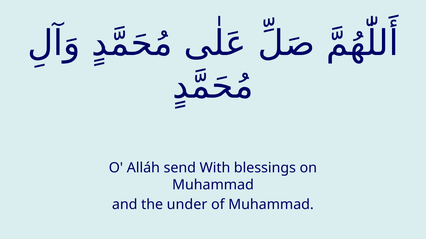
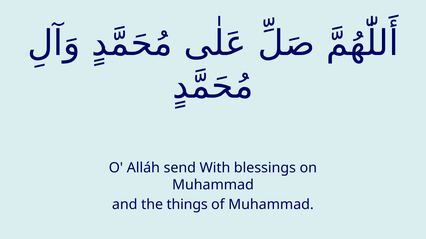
under: under -> things
